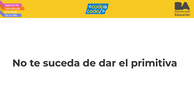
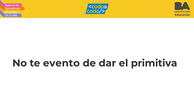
suceda: suceda -> evento
